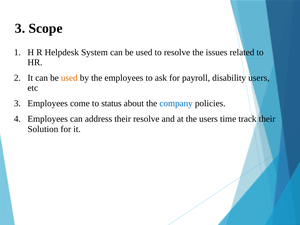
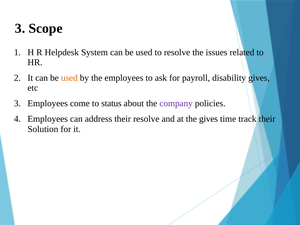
disability users: users -> gives
company colour: blue -> purple
the users: users -> gives
